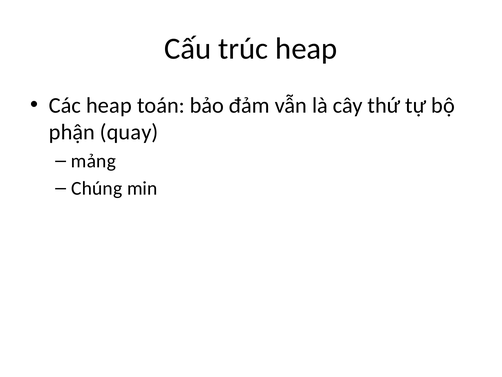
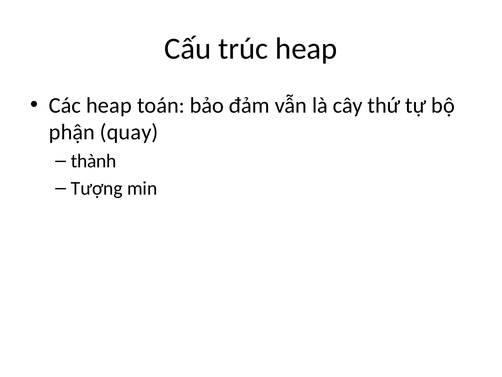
mảng: mảng -> thành
Chúng: Chúng -> Tượng
